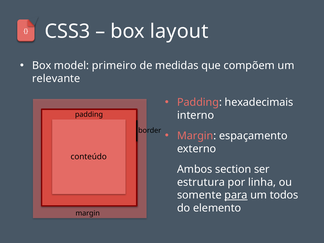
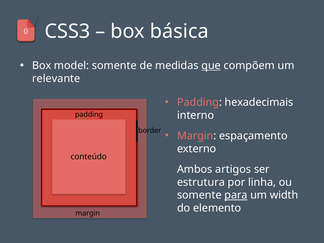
layout: layout -> básica
model primeiro: primeiro -> somente
que underline: none -> present
section: section -> artigos
todos: todos -> width
